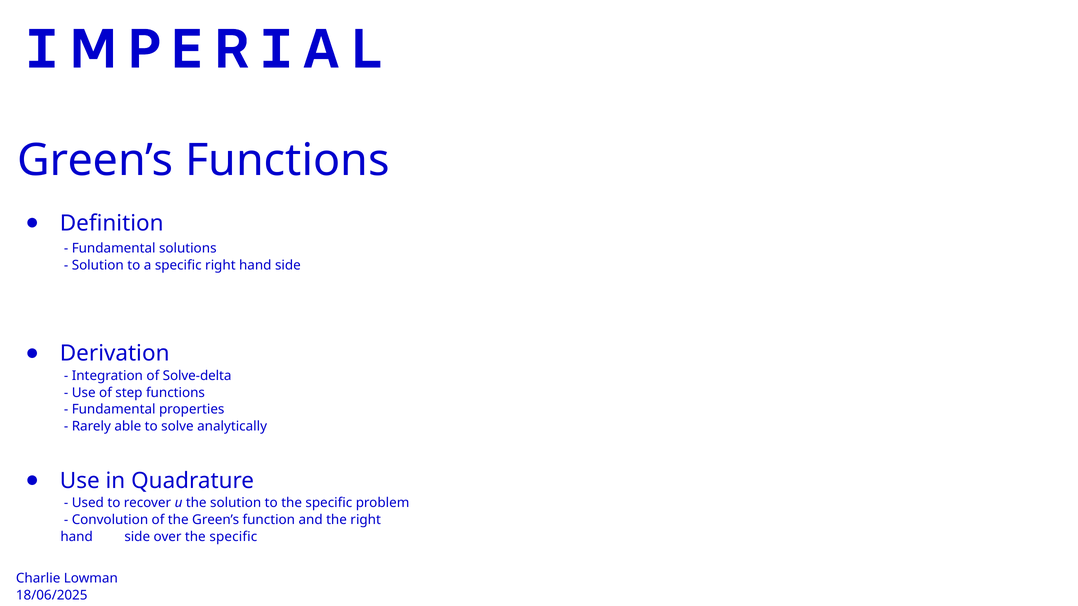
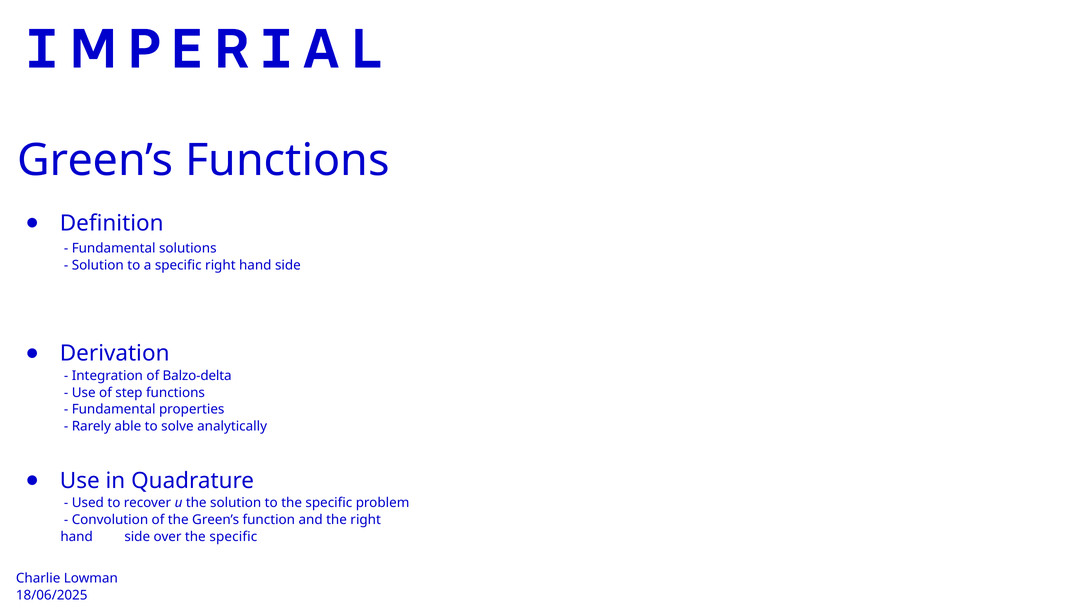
Solve-delta: Solve-delta -> Balzo-delta
